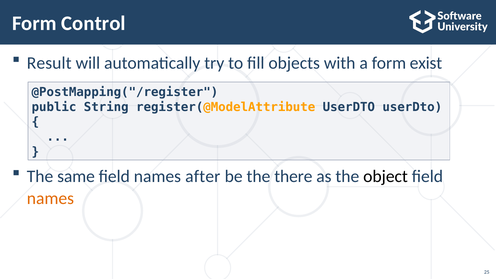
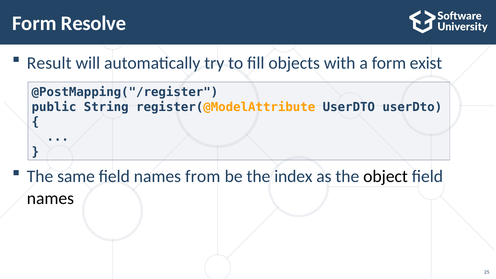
Control: Control -> Resolve
after: after -> from
there: there -> index
names at (50, 198) colour: orange -> black
